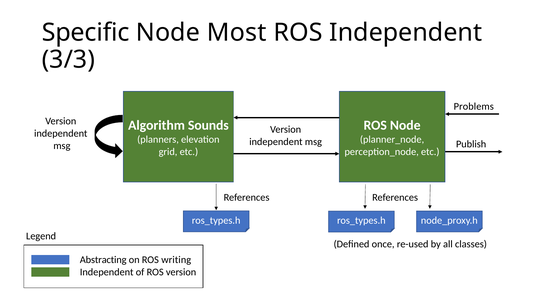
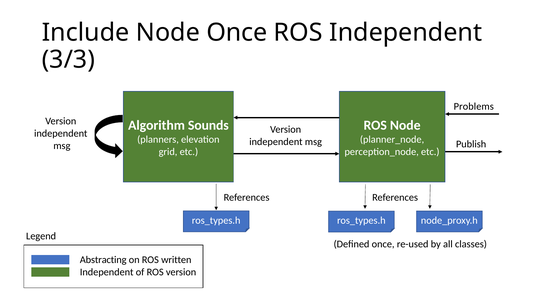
Specific: Specific -> Include
Node Most: Most -> Once
writing: writing -> written
